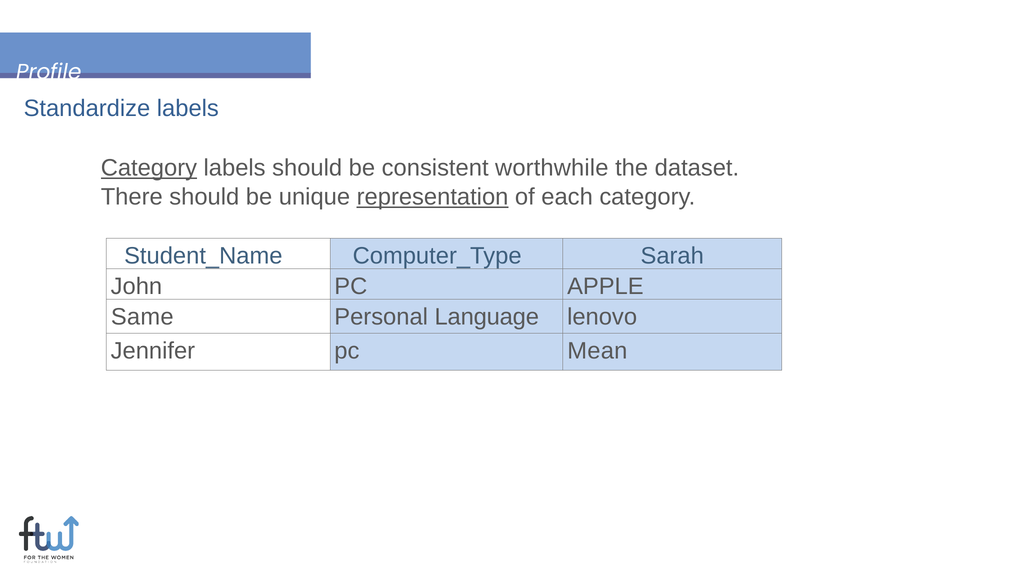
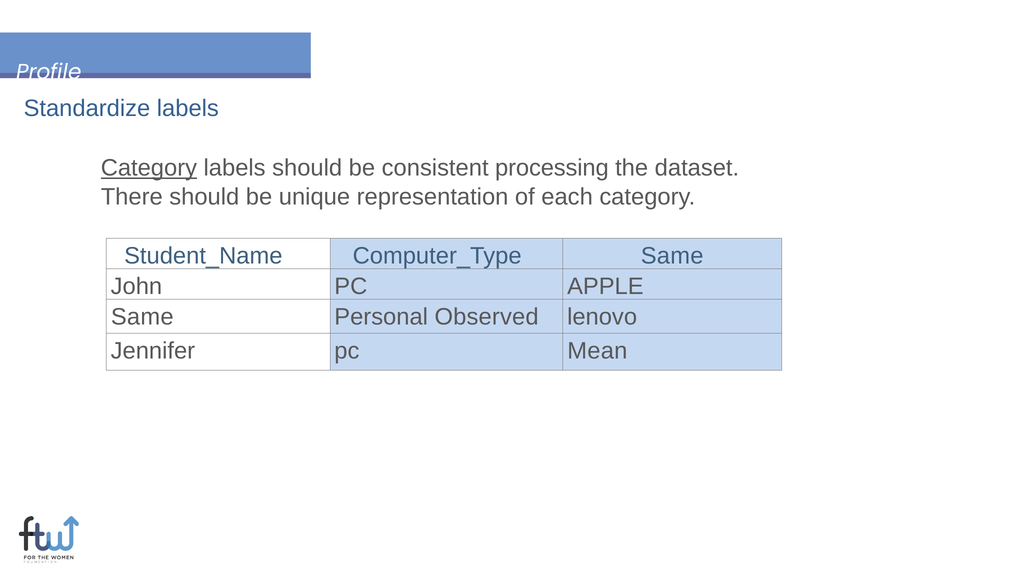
worthwhile: worthwhile -> processing
representation underline: present -> none
Sarah at (672, 256): Sarah -> Same
Language: Language -> Observed
